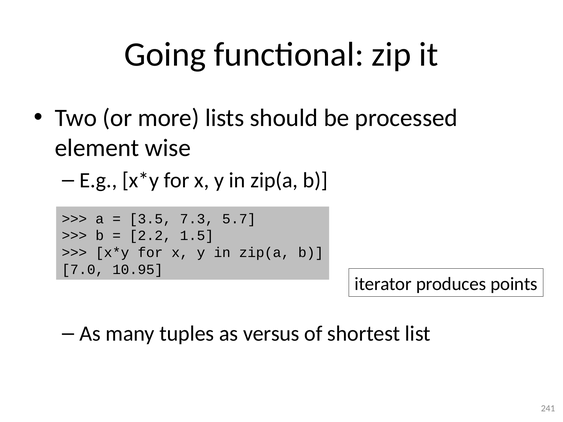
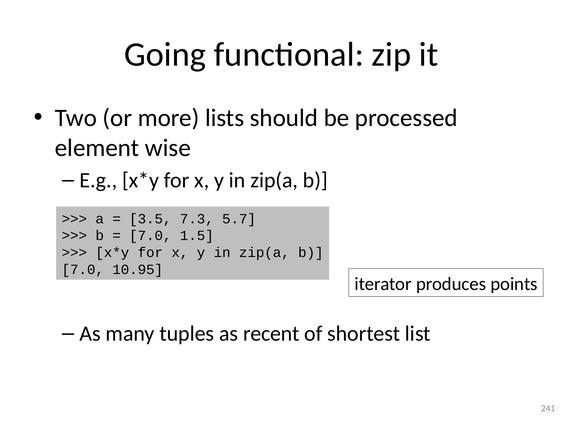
2.2 at (150, 236): 2.2 -> 7.0
versus: versus -> recent
